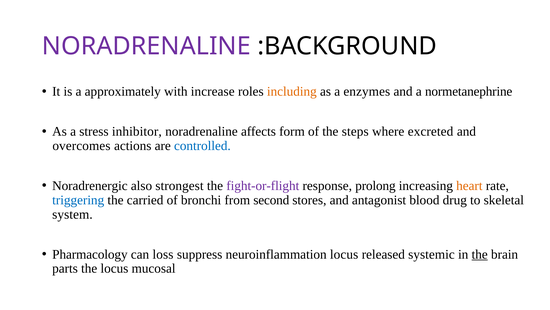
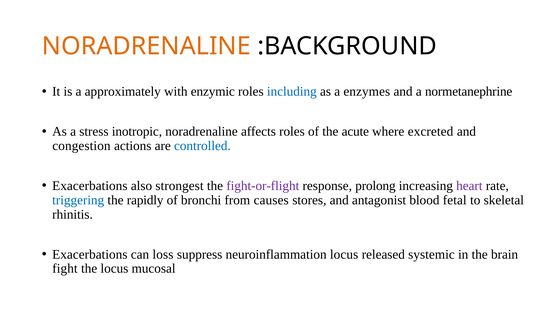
NORADRENALINE at (146, 46) colour: purple -> orange
increase: increase -> enzymic
including colour: orange -> blue
inhibitor: inhibitor -> inotropic
affects form: form -> roles
steps: steps -> acute
overcomes: overcomes -> congestion
Noradrenergic at (90, 185): Noradrenergic -> Exacerbations
heart colour: orange -> purple
carried: carried -> rapidly
second: second -> causes
drug: drug -> fetal
system: system -> rhinitis
Pharmacology at (90, 254): Pharmacology -> Exacerbations
the at (480, 254) underline: present -> none
parts: parts -> fight
